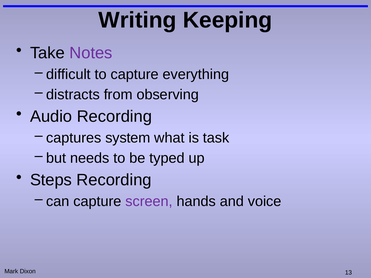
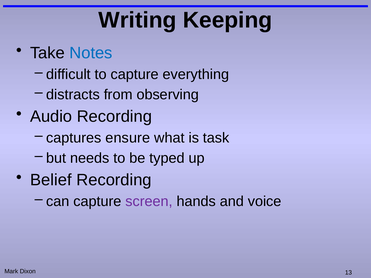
Notes colour: purple -> blue
system: system -> ensure
Steps: Steps -> Belief
